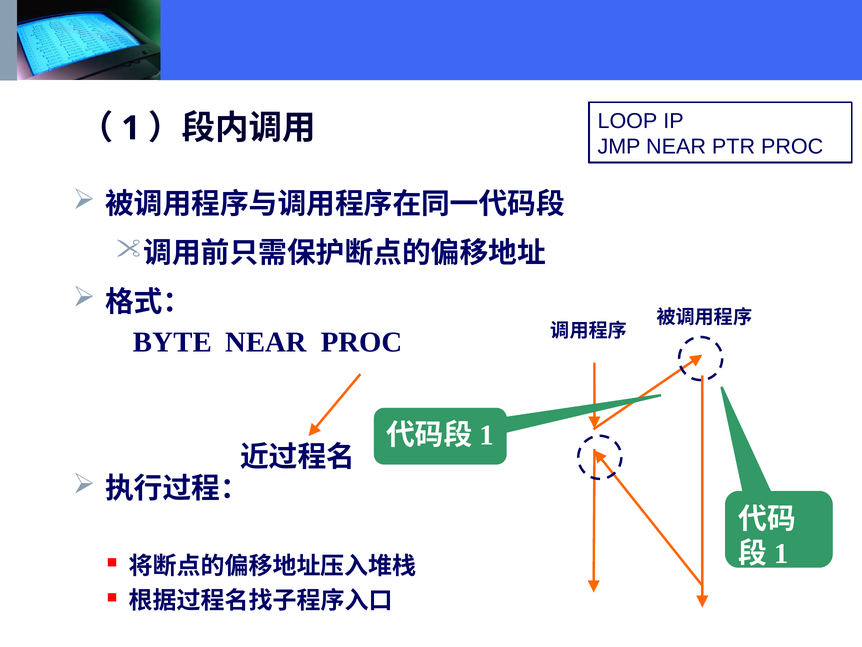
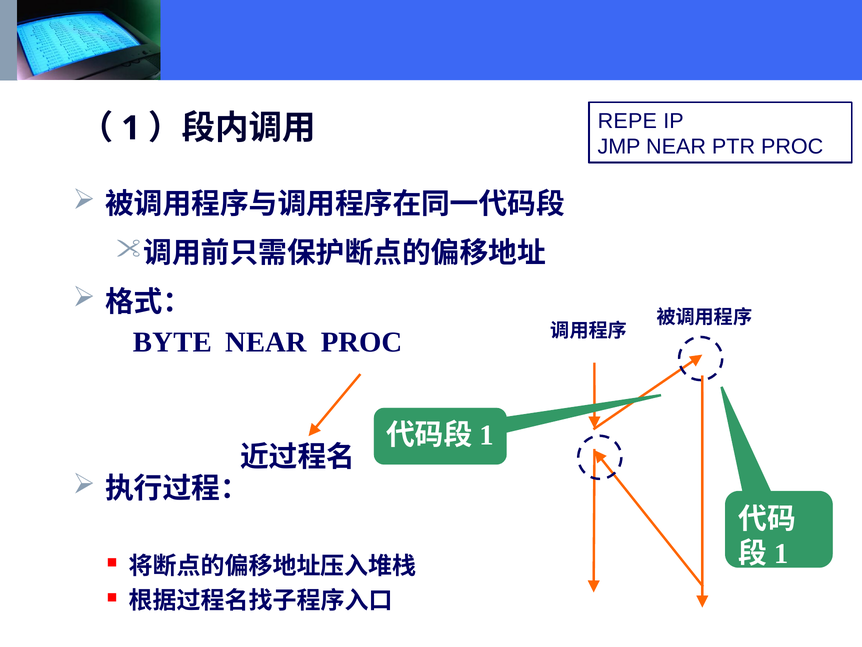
LOOP: LOOP -> REPE
